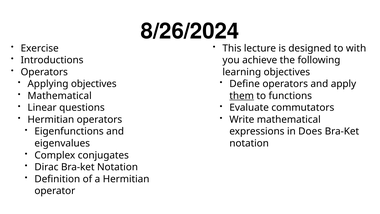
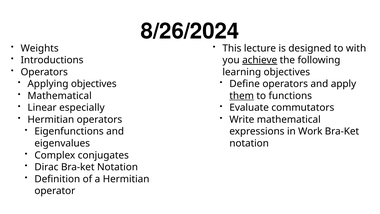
Exercise: Exercise -> Weights
achieve underline: none -> present
questions: questions -> especially
Does: Does -> Work
